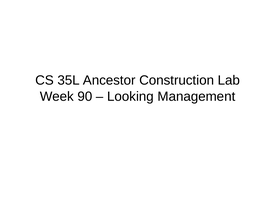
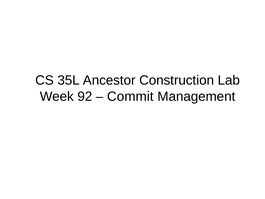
90: 90 -> 92
Looking: Looking -> Commit
